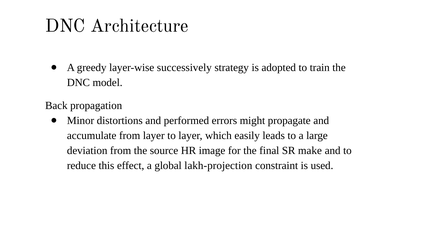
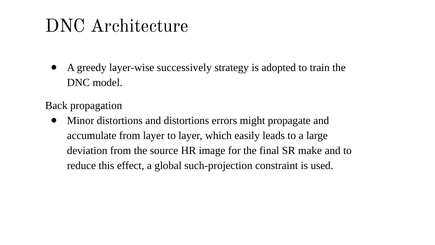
and performed: performed -> distortions
lakh-projection: lakh-projection -> such-projection
